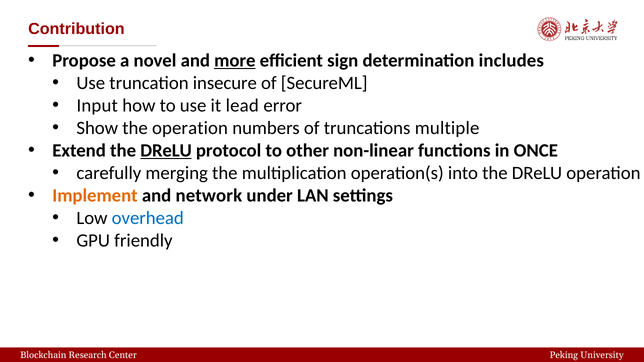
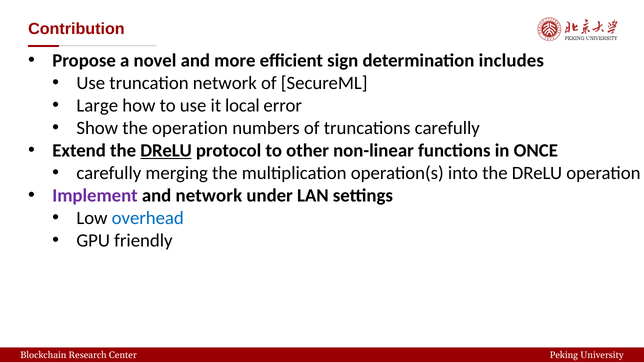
more underline: present -> none
truncation insecure: insecure -> network
Input: Input -> Large
lead: lead -> local
truncations multiple: multiple -> carefully
Implement colour: orange -> purple
